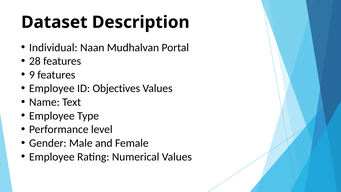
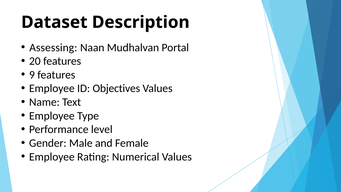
Individual: Individual -> Assessing
28: 28 -> 20
